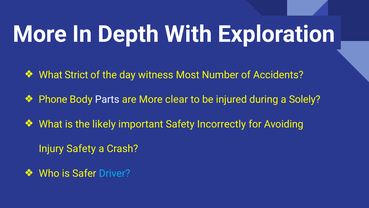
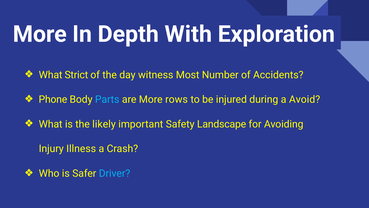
Parts colour: white -> light blue
clear: clear -> rows
Solely: Solely -> Avoid
Incorrectly: Incorrectly -> Landscape
Injury Safety: Safety -> Illness
